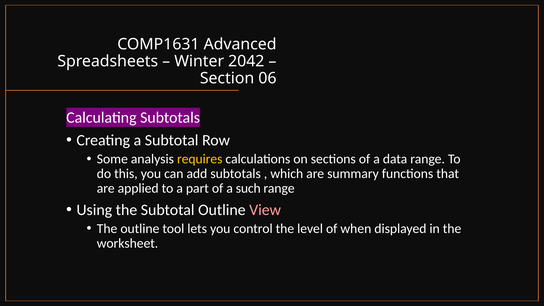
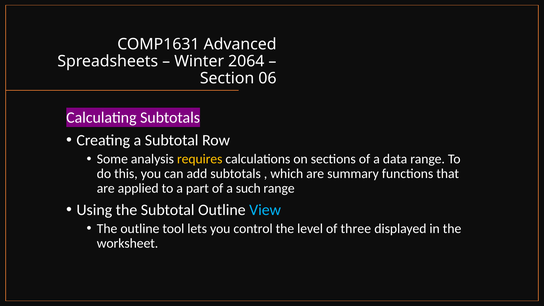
2042: 2042 -> 2064
View colour: pink -> light blue
when: when -> three
